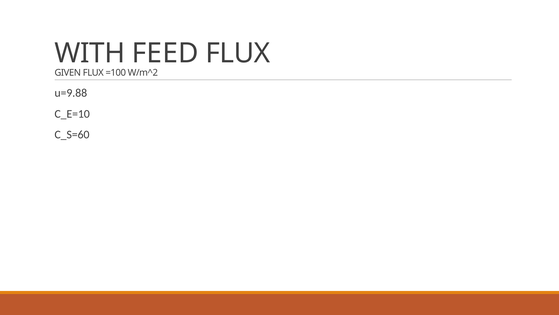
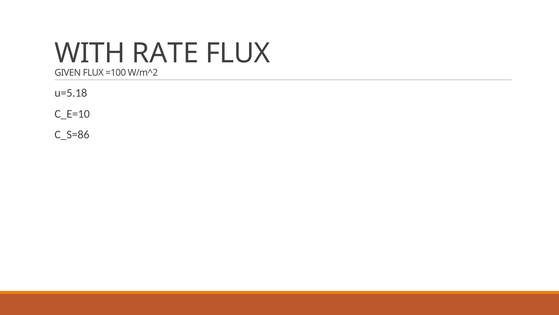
FEED: FEED -> RATE
u=9.88: u=9.88 -> u=5.18
C_S=60: C_S=60 -> C_S=86
